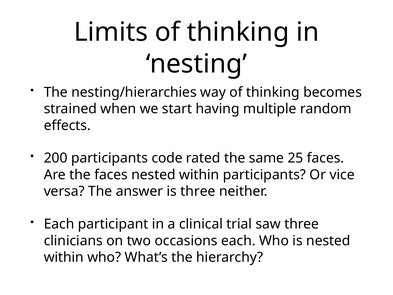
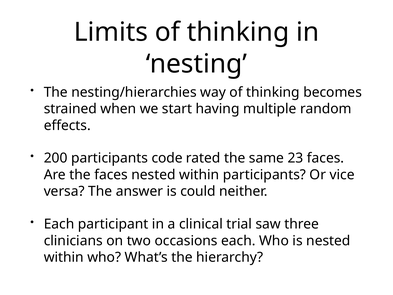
25: 25 -> 23
is three: three -> could
